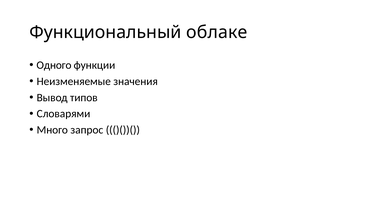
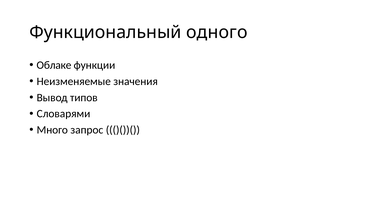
облаке: облаке -> одного
Одного: Одного -> Облаке
